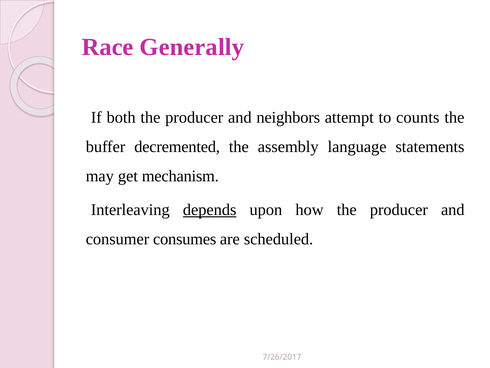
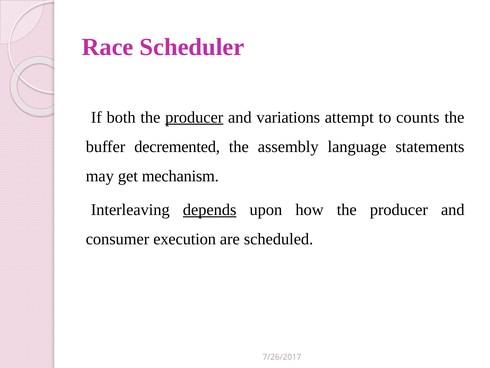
Generally: Generally -> Scheduler
producer at (194, 117) underline: none -> present
neighbors: neighbors -> variations
consumes: consumes -> execution
